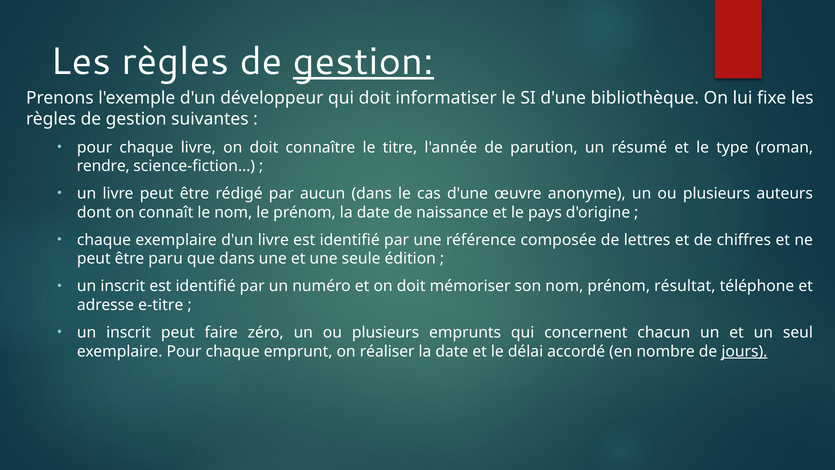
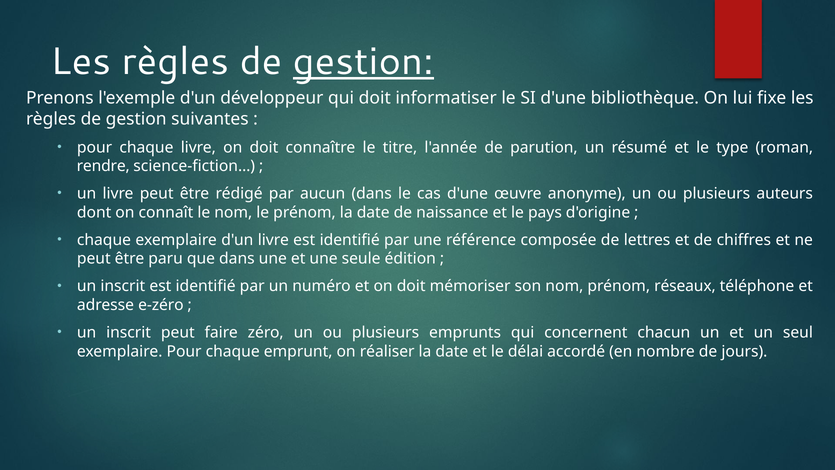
résultat: résultat -> réseaux
e-titre: e-titre -> e-zéro
jours underline: present -> none
